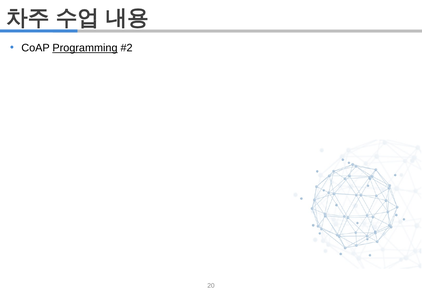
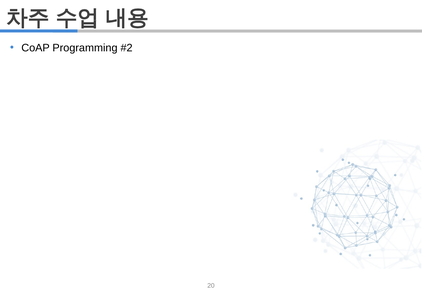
Programming underline: present -> none
